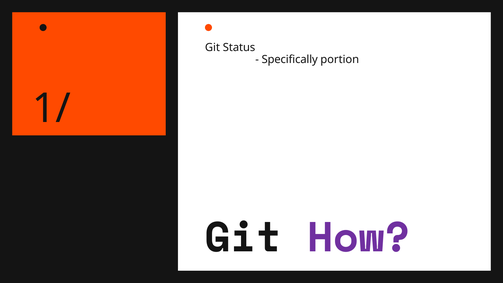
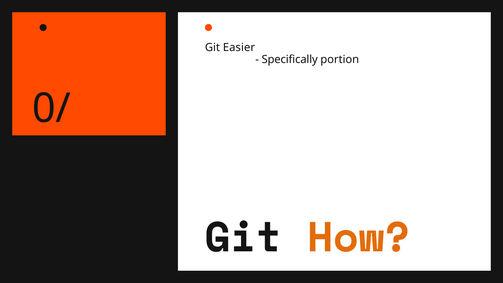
Status: Status -> Easier
1/: 1/ -> 0/
How colour: purple -> orange
